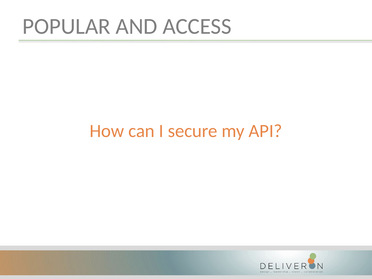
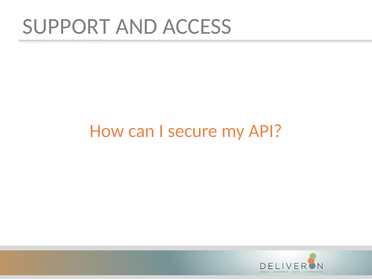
POPULAR: POPULAR -> SUPPORT
